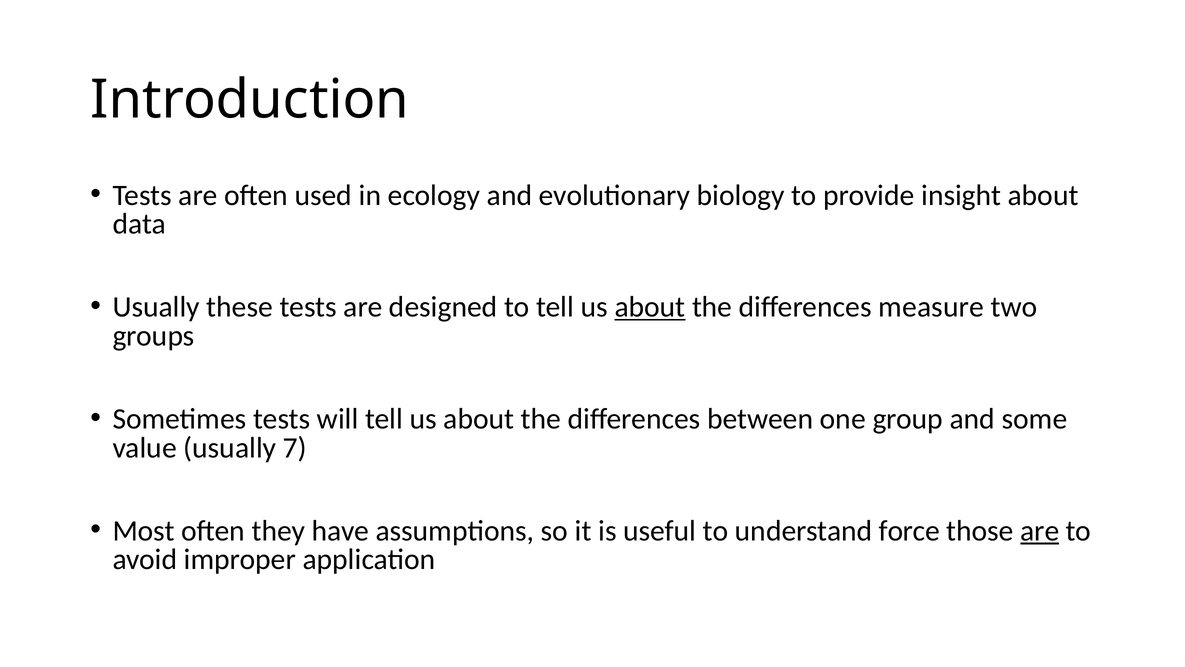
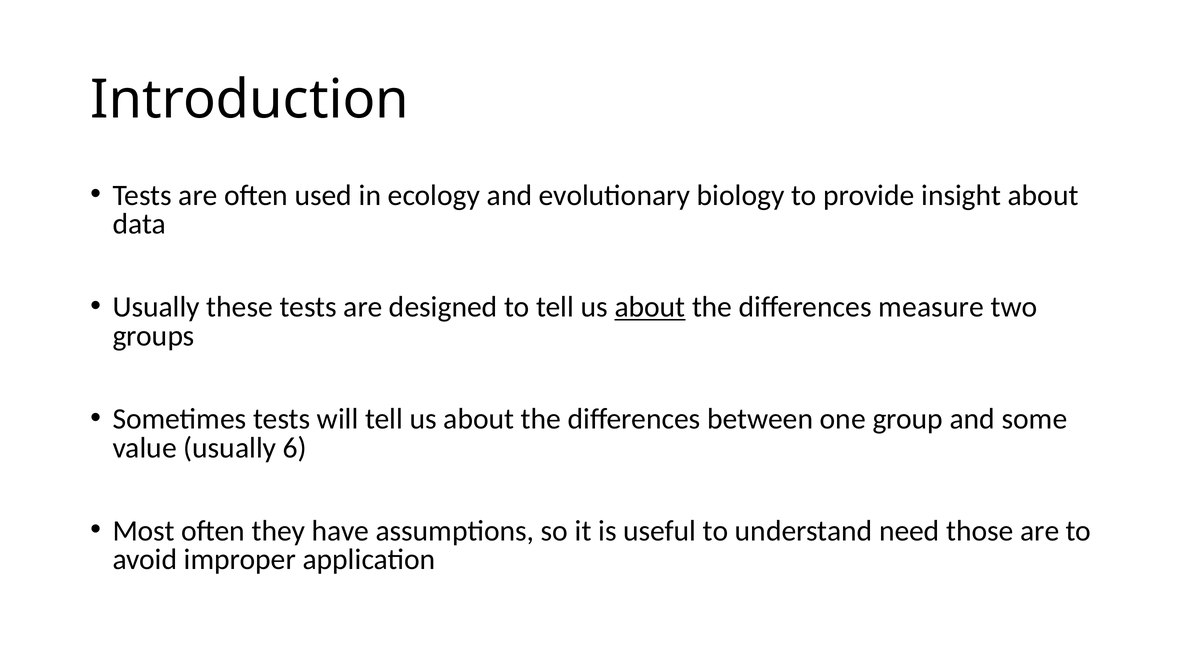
7: 7 -> 6
force: force -> need
are at (1040, 530) underline: present -> none
